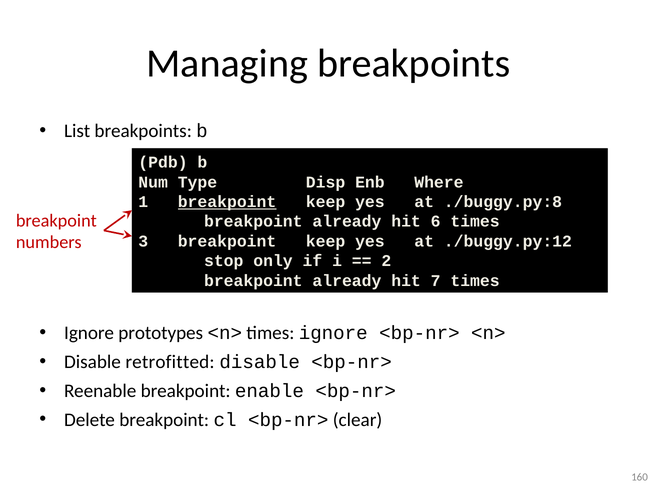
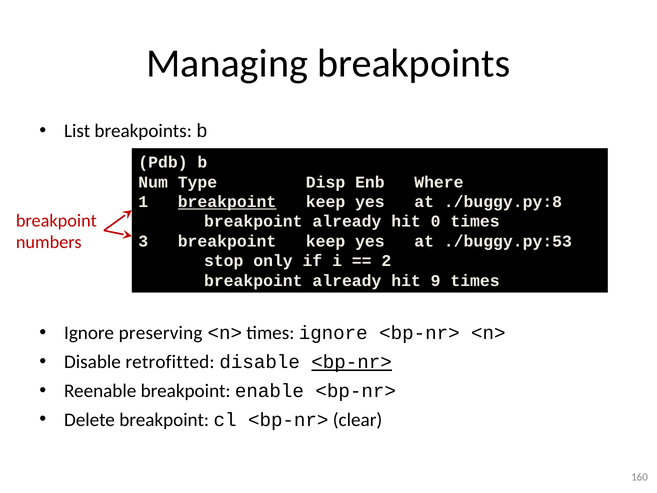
6: 6 -> 0
./buggy.py:12: ./buggy.py:12 -> ./buggy.py:53
7: 7 -> 9
prototypes: prototypes -> preserving
<bp-nr> at (352, 362) underline: none -> present
